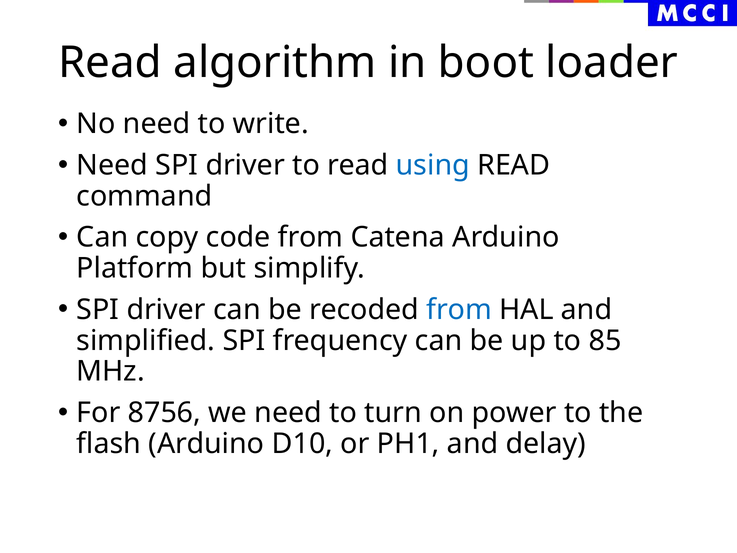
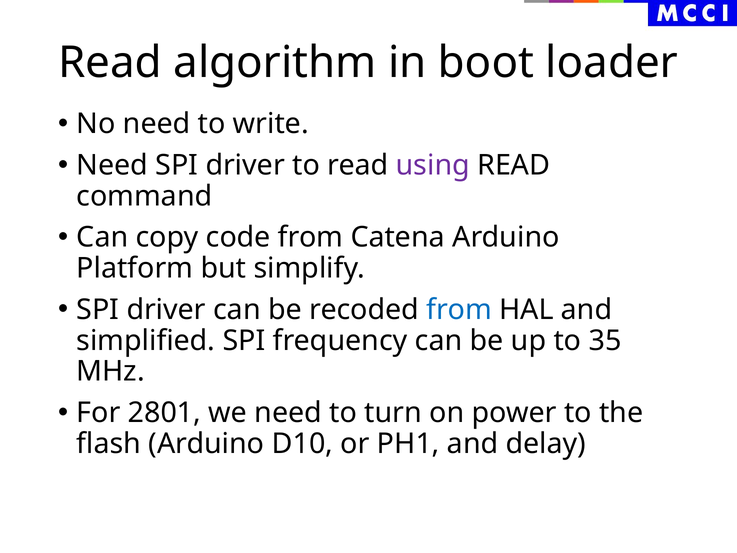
using colour: blue -> purple
85: 85 -> 35
8756: 8756 -> 2801
